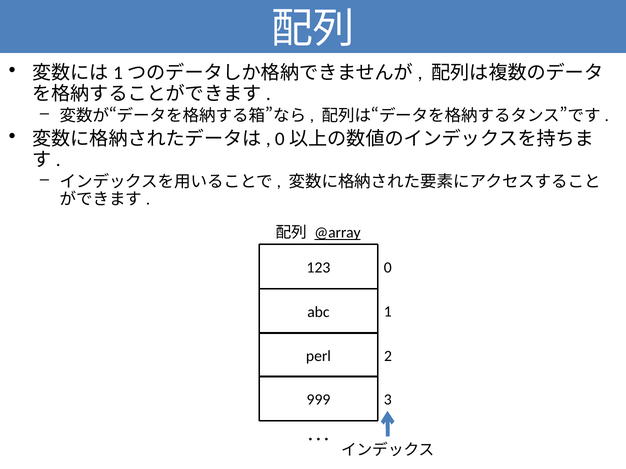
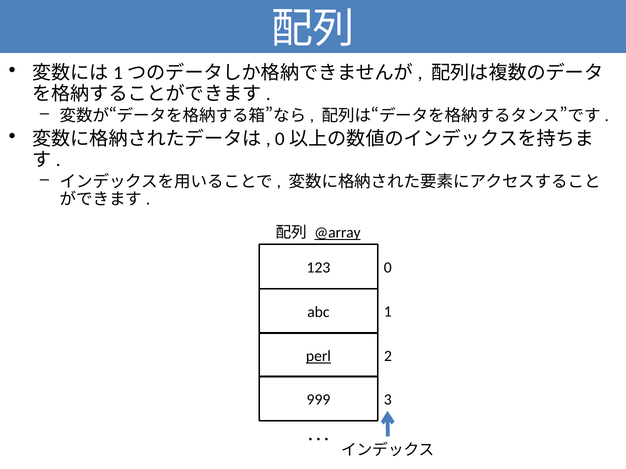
perl underline: none -> present
